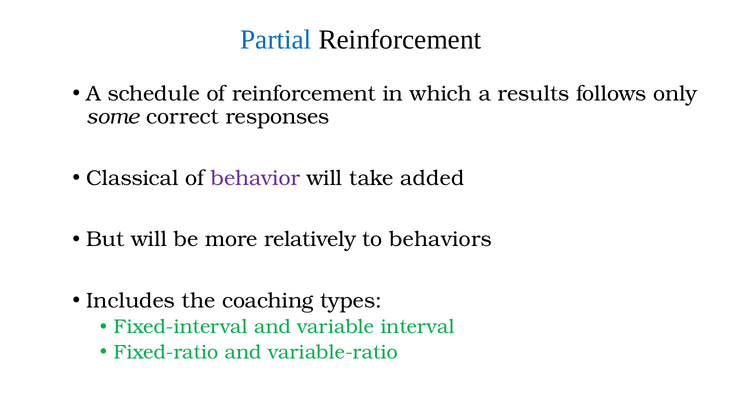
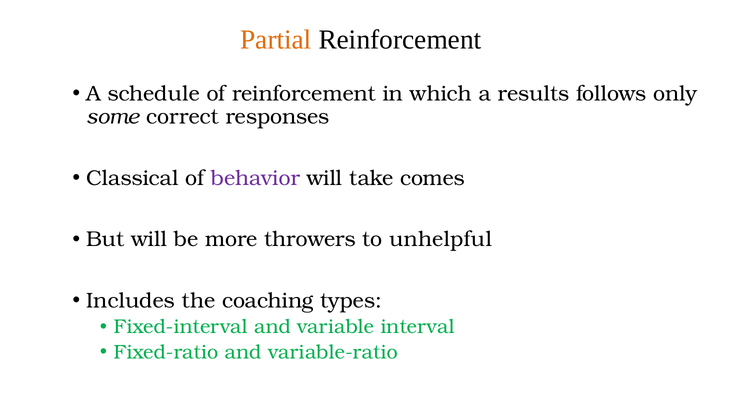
Partial colour: blue -> orange
added: added -> comes
relatively: relatively -> throwers
behaviors: behaviors -> unhelpful
